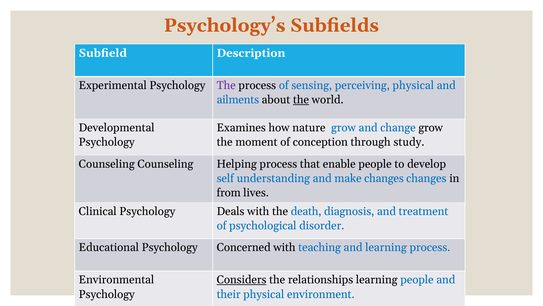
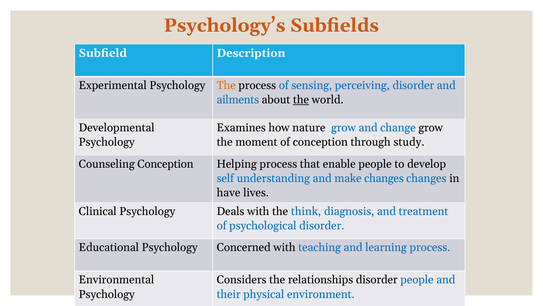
The at (226, 85) colour: purple -> orange
perceiving physical: physical -> disorder
Counseling Counseling: Counseling -> Conception
from: from -> have
death: death -> think
Considers underline: present -> none
relationships learning: learning -> disorder
